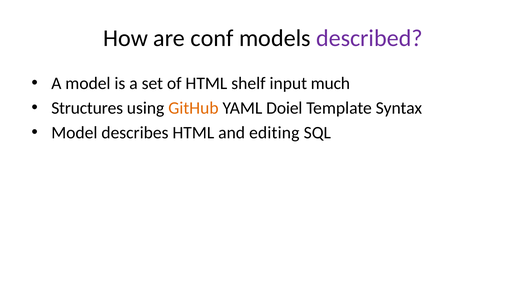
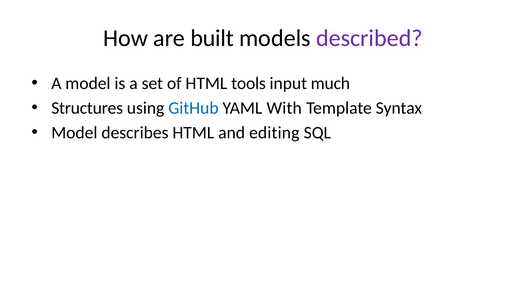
conf: conf -> built
shelf: shelf -> tools
GitHub colour: orange -> blue
Doiel: Doiel -> With
